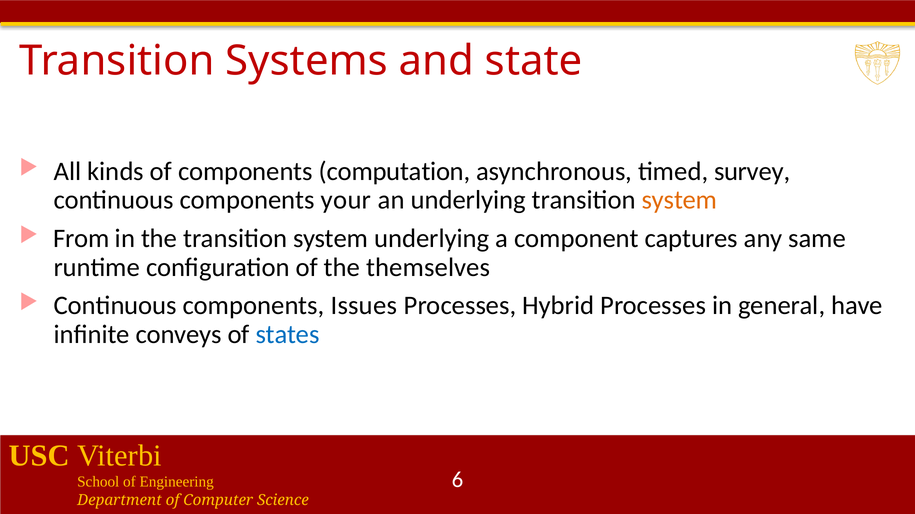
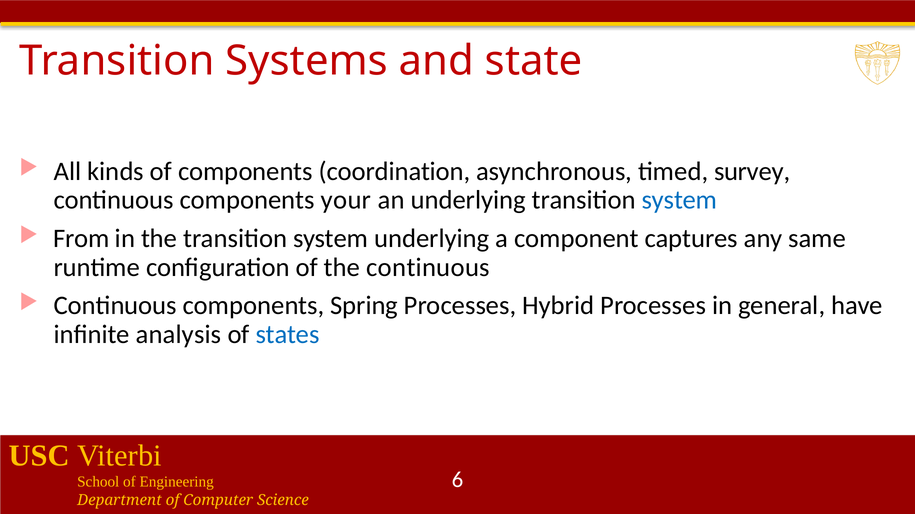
computation: computation -> coordination
system at (679, 200) colour: orange -> blue
the themselves: themselves -> continuous
Issues: Issues -> Spring
conveys: conveys -> analysis
